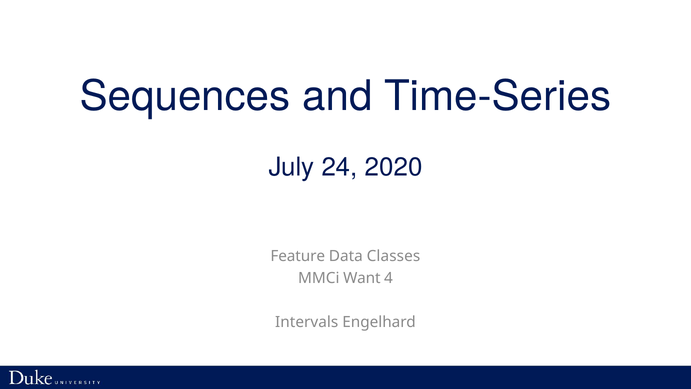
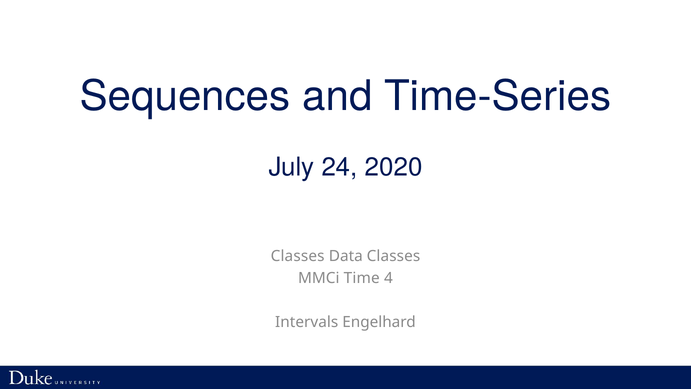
Feature at (298, 256): Feature -> Classes
Want: Want -> Time
